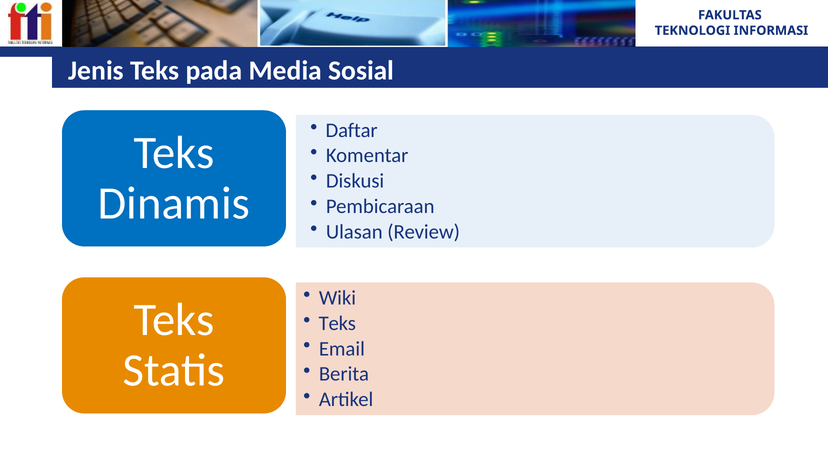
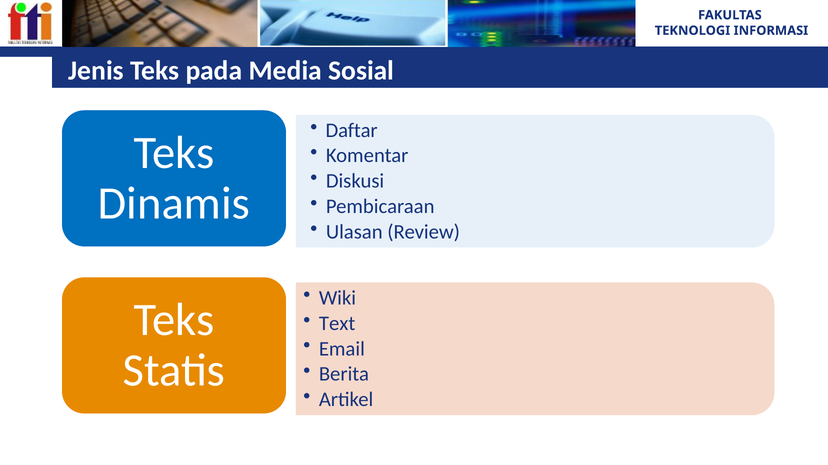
Teks at (337, 324): Teks -> Text
